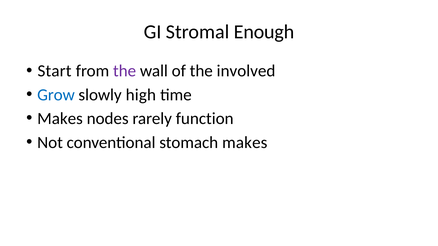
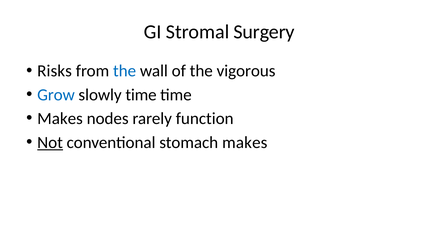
Enough: Enough -> Surgery
Start: Start -> Risks
the at (125, 71) colour: purple -> blue
involved: involved -> vigorous
slowly high: high -> time
Not underline: none -> present
